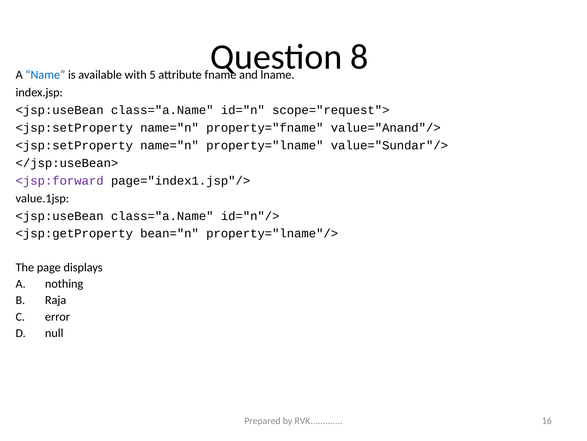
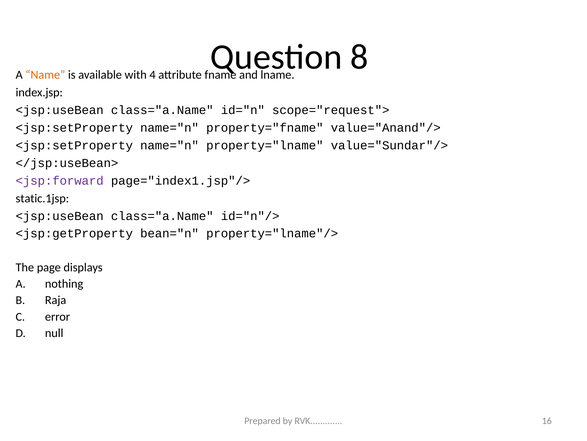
Name colour: blue -> orange
5: 5 -> 4
value.1jsp: value.1jsp -> static.1jsp
